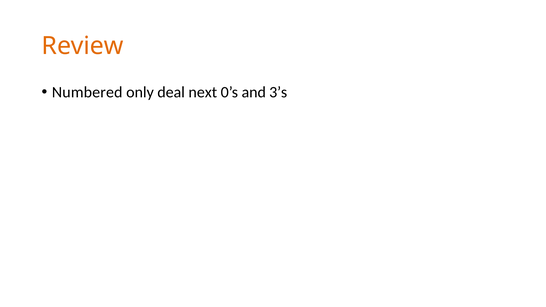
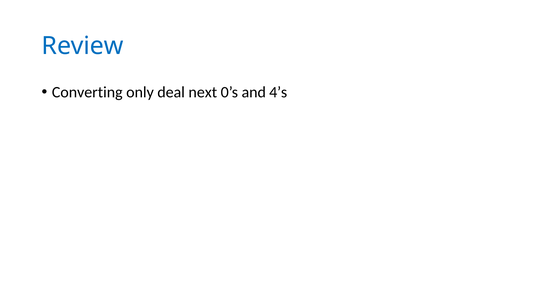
Review colour: orange -> blue
Numbered: Numbered -> Converting
3’s: 3’s -> 4’s
